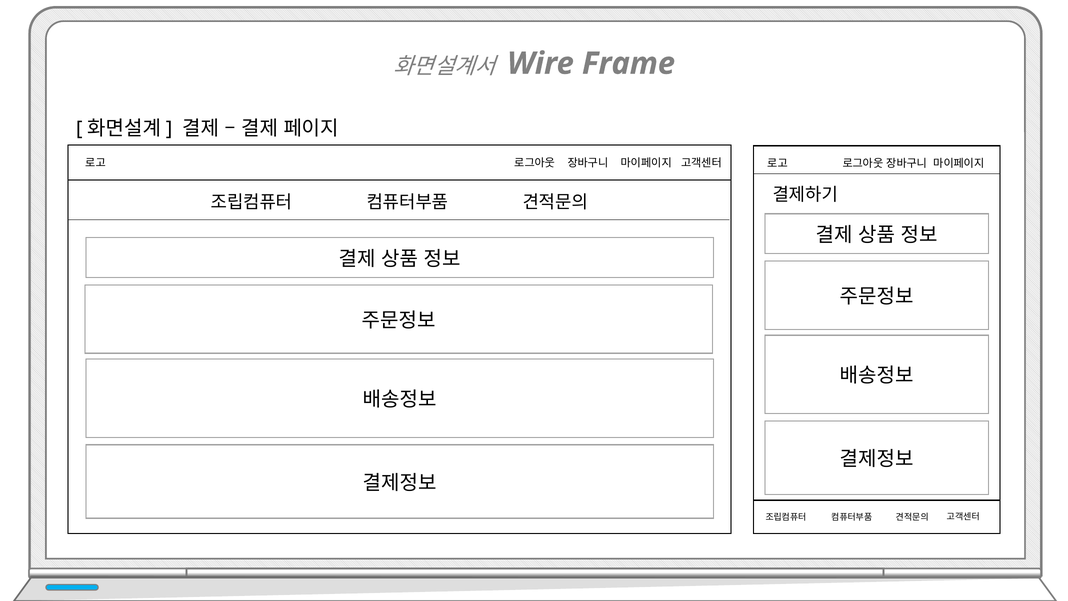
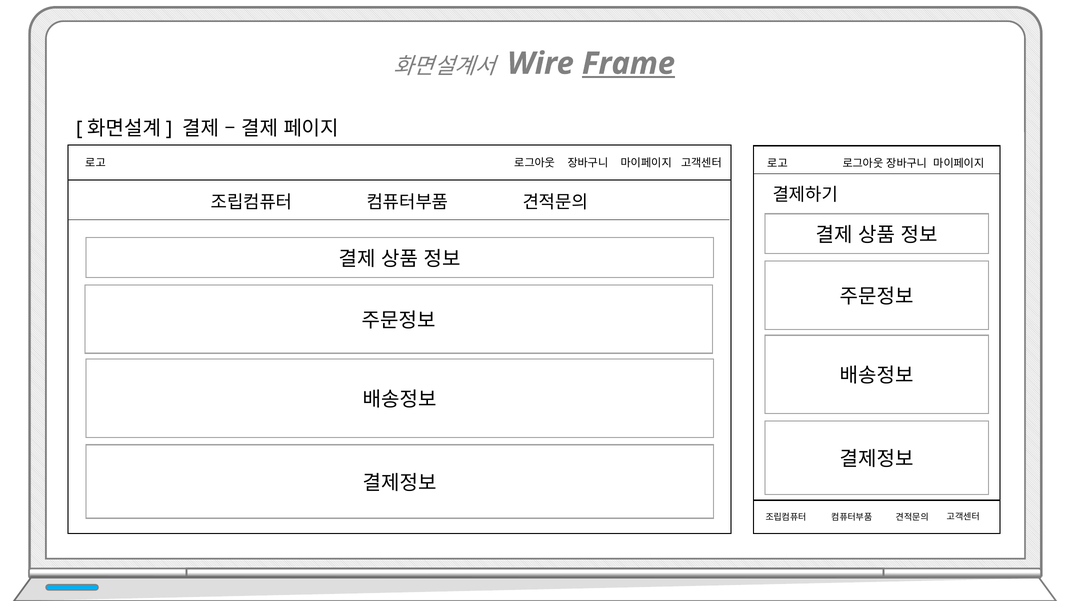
Frame underline: none -> present
